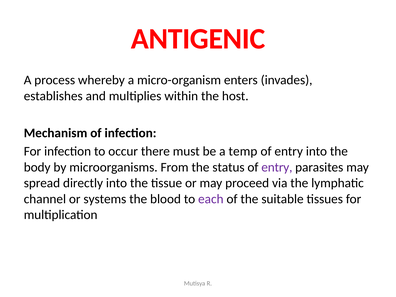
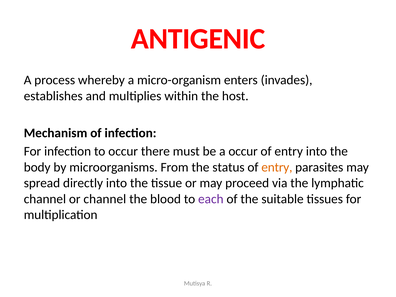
a temp: temp -> occur
entry at (277, 167) colour: purple -> orange
or systems: systems -> channel
